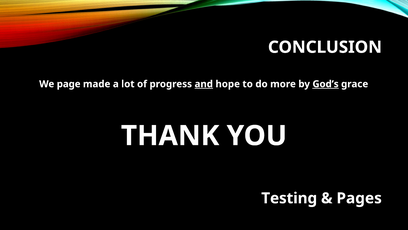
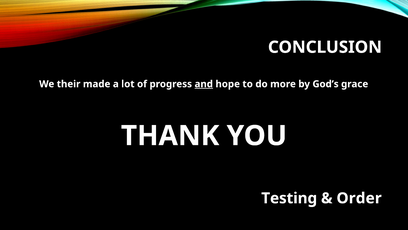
page: page -> their
God’s underline: present -> none
Pages: Pages -> Order
